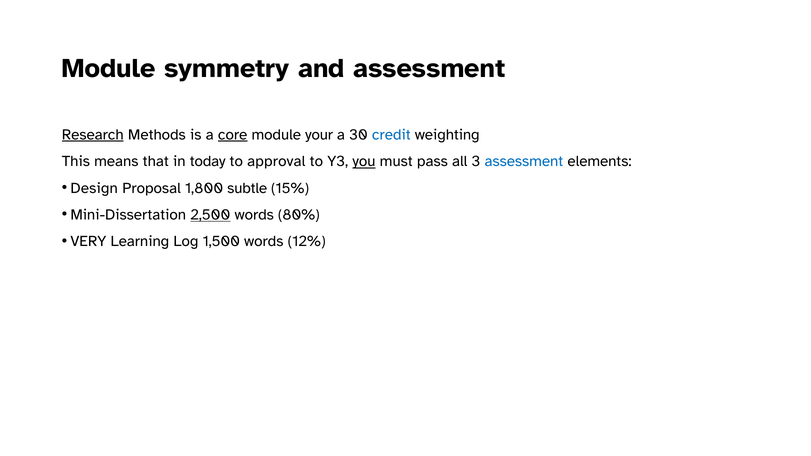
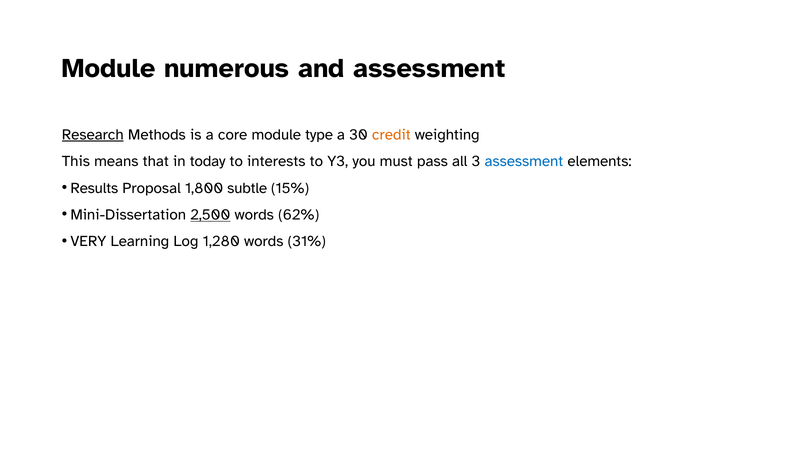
symmetry: symmetry -> numerous
core underline: present -> none
your: your -> type
credit colour: blue -> orange
approval: approval -> interests
you underline: present -> none
Design: Design -> Results
80%: 80% -> 62%
1,500: 1,500 -> 1,280
12%: 12% -> 31%
